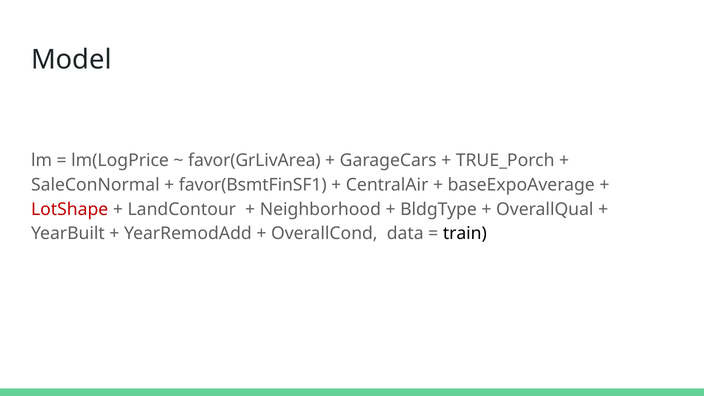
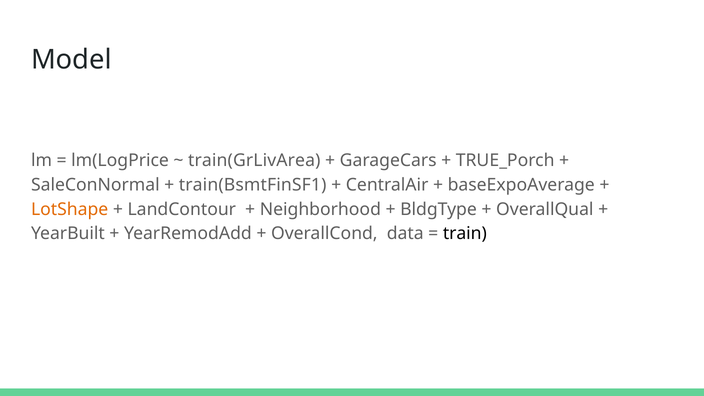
favor(GrLivArea: favor(GrLivArea -> train(GrLivArea
favor(BsmtFinSF1: favor(BsmtFinSF1 -> train(BsmtFinSF1
LotShape colour: red -> orange
